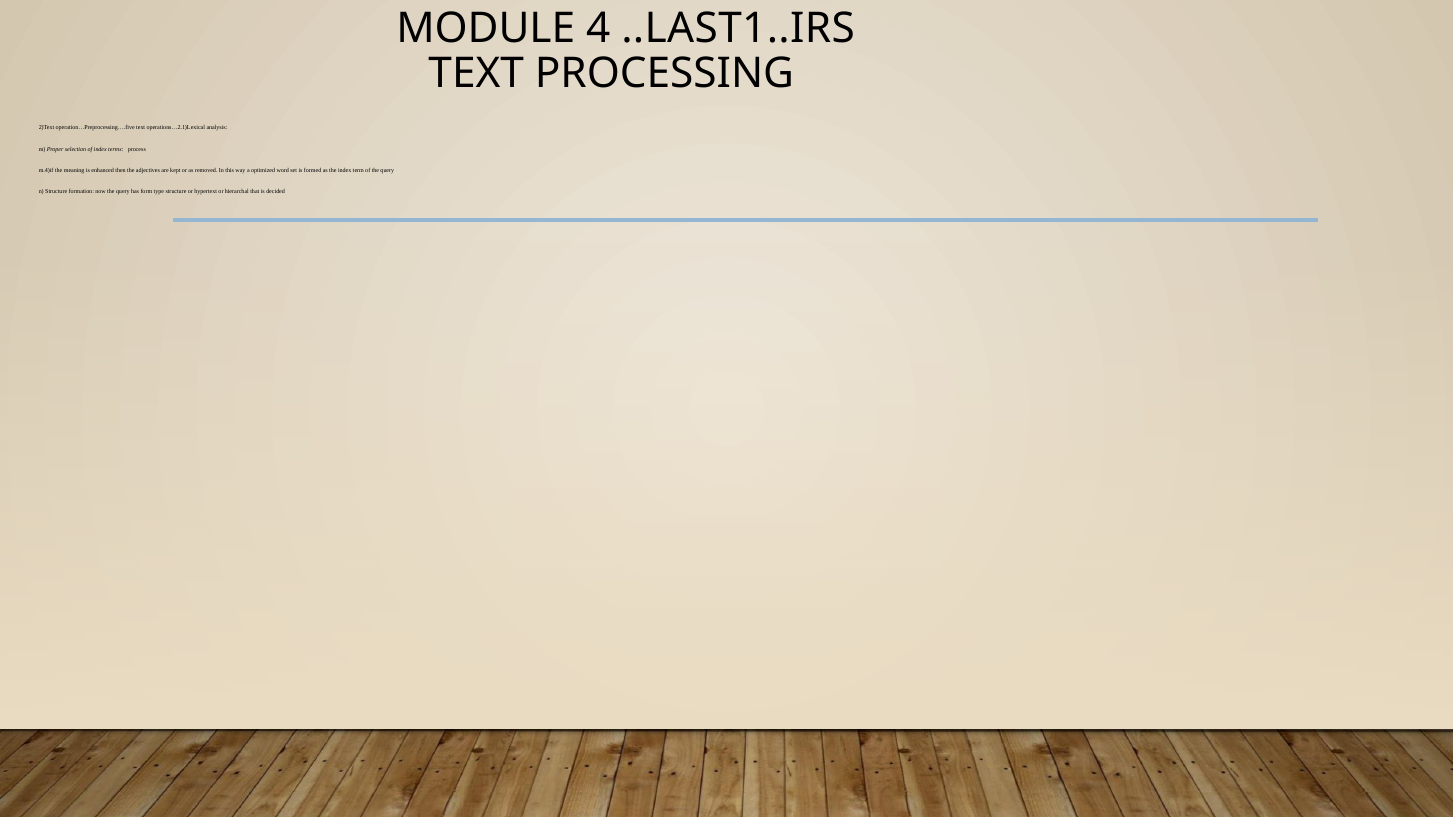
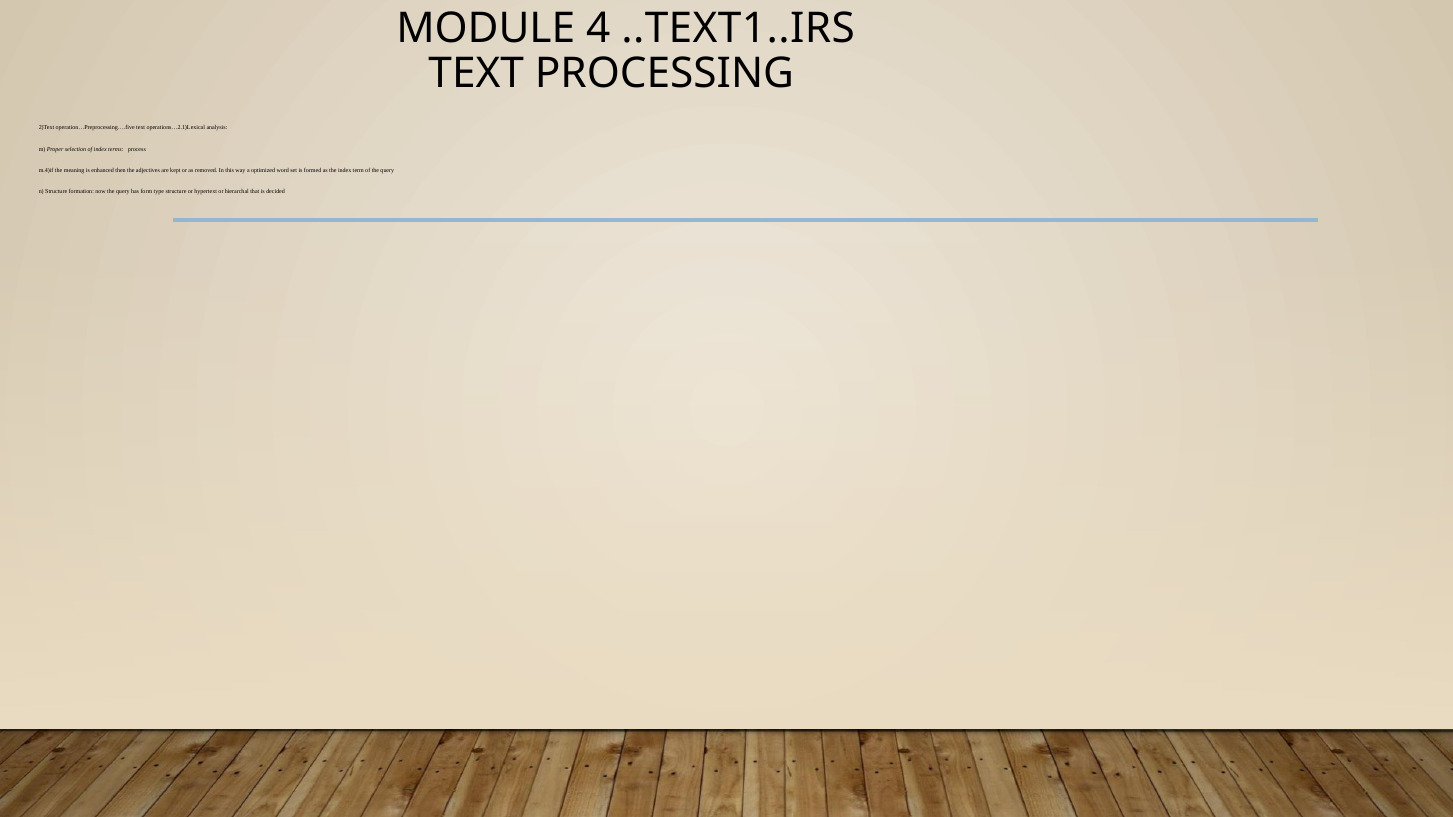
..LAST1..IRS: ..LAST1..IRS -> ..TEXT1..IRS
